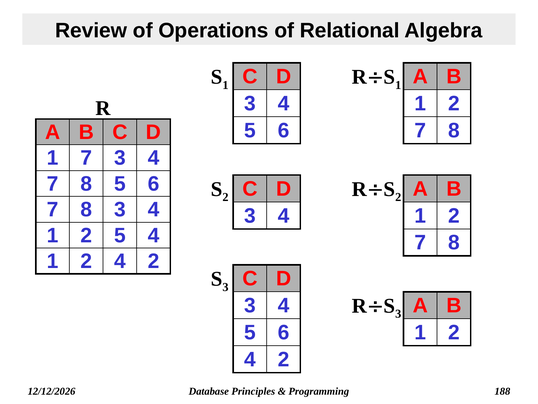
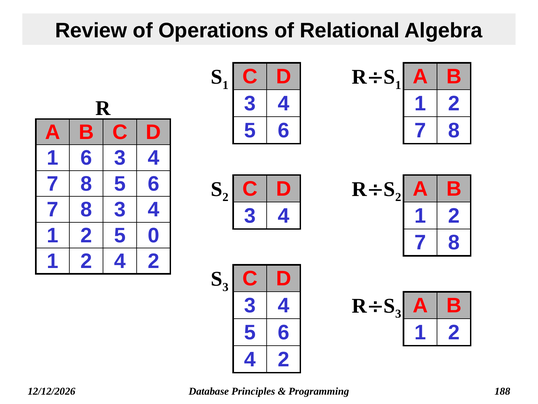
1 7: 7 -> 6
5 4: 4 -> 0
